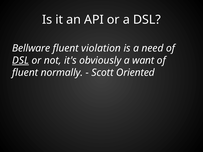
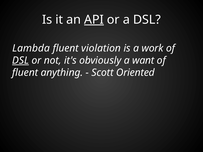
API underline: none -> present
Bellware: Bellware -> Lambda
need: need -> work
normally: normally -> anything
